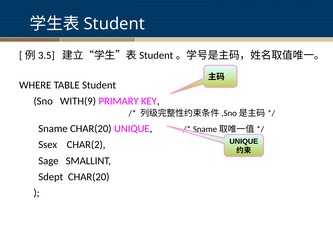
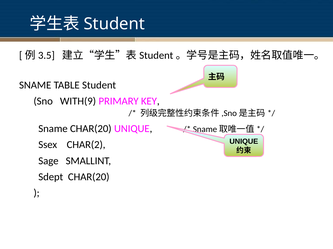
WHERE at (35, 85): WHERE -> SNAME
